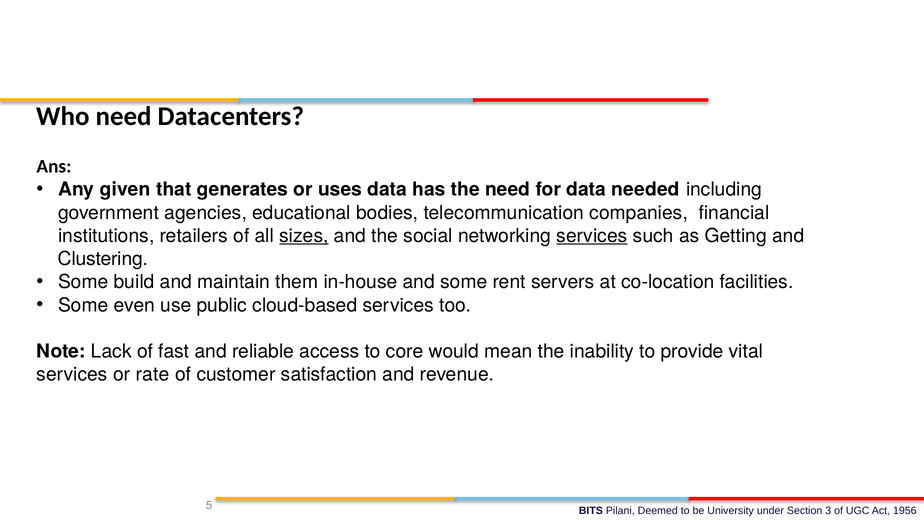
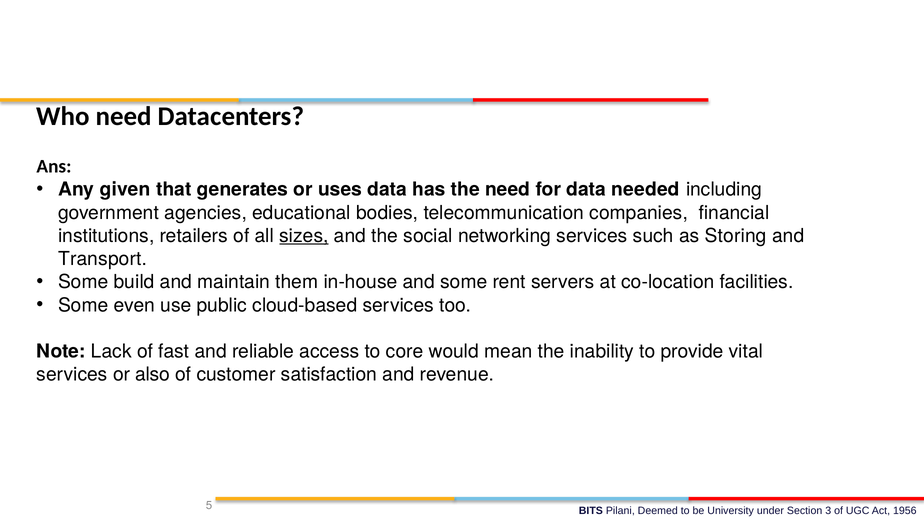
services at (592, 236) underline: present -> none
Getting: Getting -> Storing
Clustering: Clustering -> Transport
rate: rate -> also
